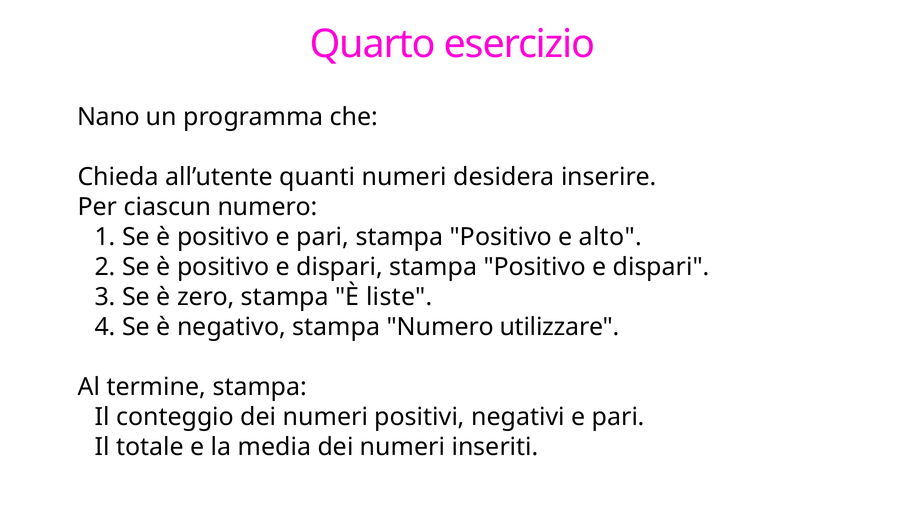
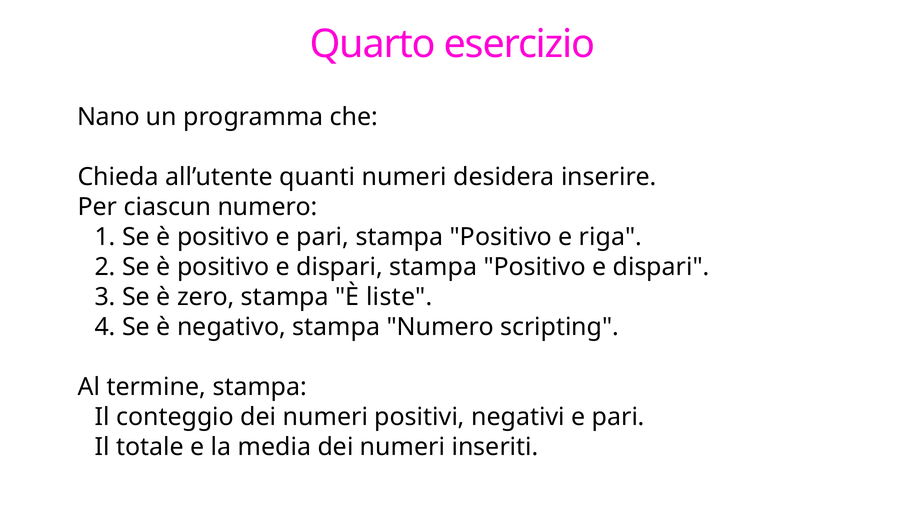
alto: alto -> riga
utilizzare: utilizzare -> scripting
